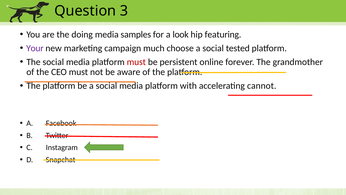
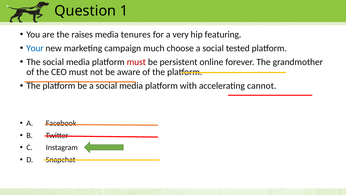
3: 3 -> 1
doing: doing -> raises
samples: samples -> tenures
look: look -> very
Your colour: purple -> blue
